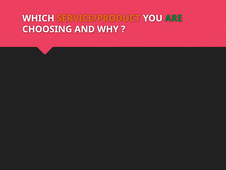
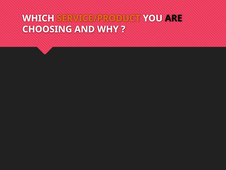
ARE colour: green -> black
